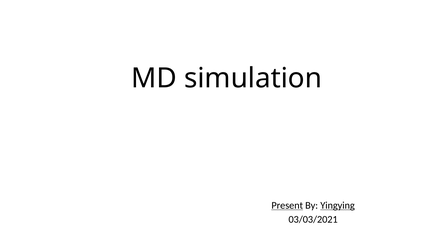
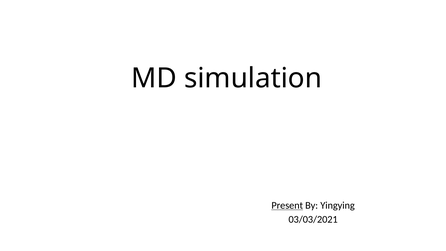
Yingying underline: present -> none
